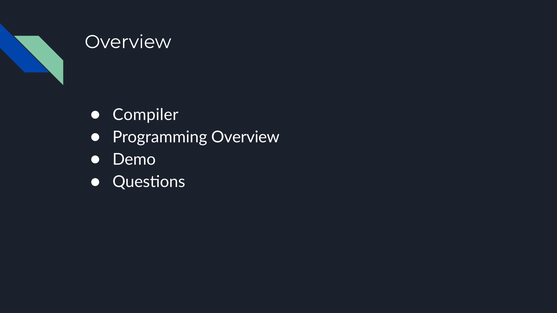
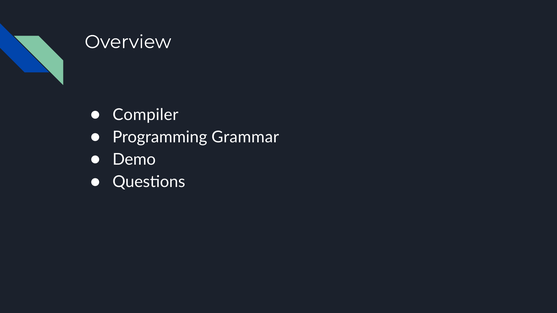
Programming Overview: Overview -> Grammar
